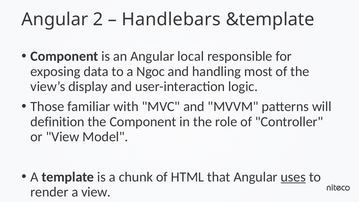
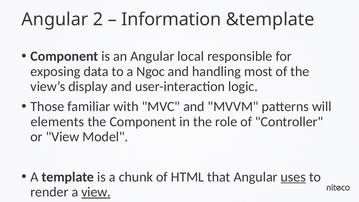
Handlebars: Handlebars -> Information
definition: definition -> elements
view at (96, 192) underline: none -> present
